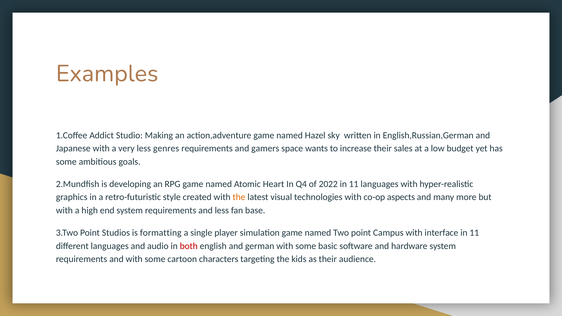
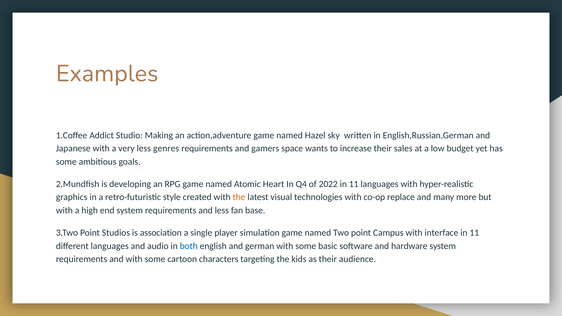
aspects: aspects -> replace
formatting: formatting -> association
both colour: red -> blue
